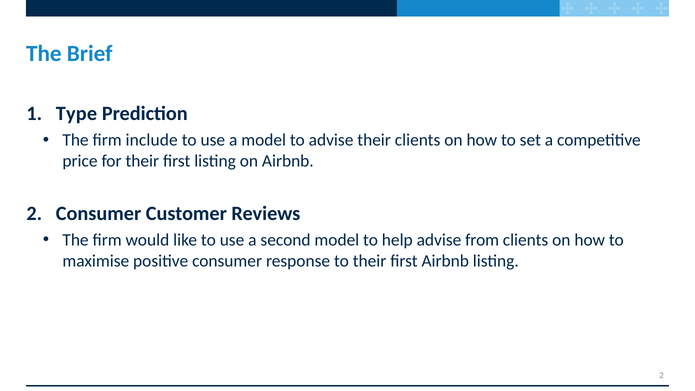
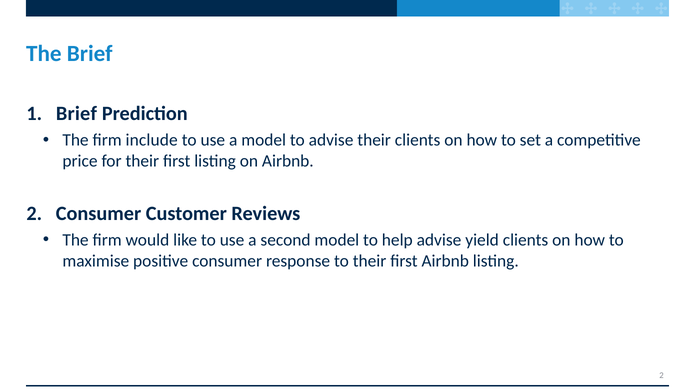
Type at (76, 113): Type -> Brief
from: from -> yield
